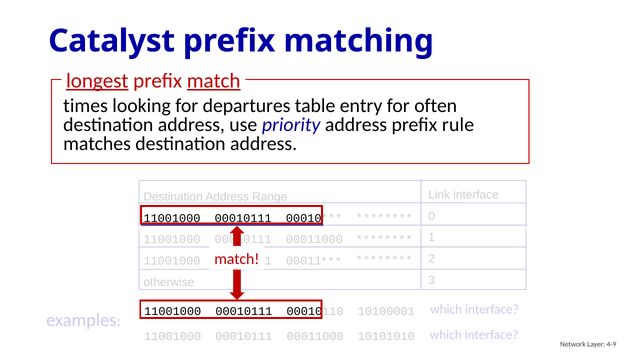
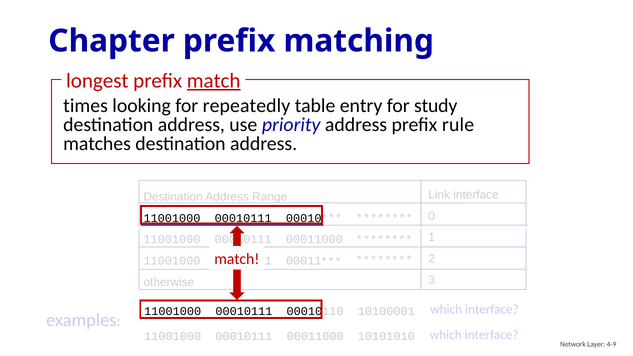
Catalyst: Catalyst -> Chapter
longest underline: present -> none
departures: departures -> repeatedly
often: often -> study
